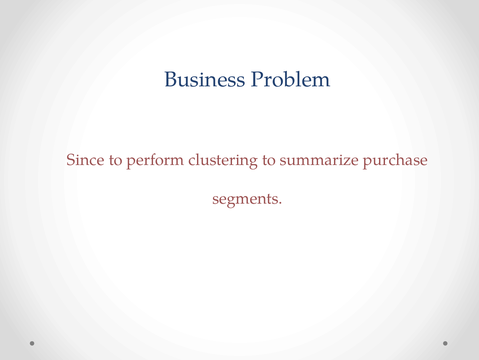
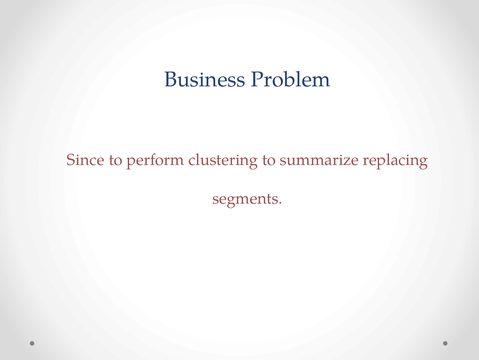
purchase: purchase -> replacing
